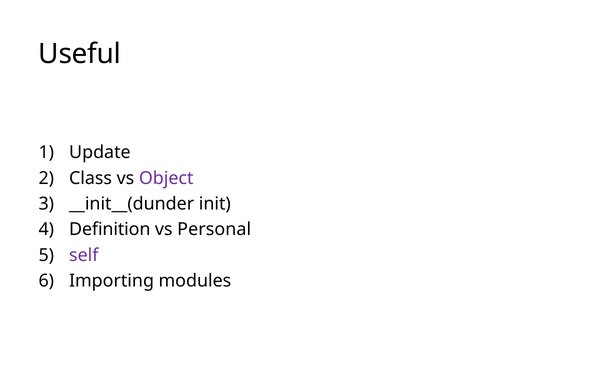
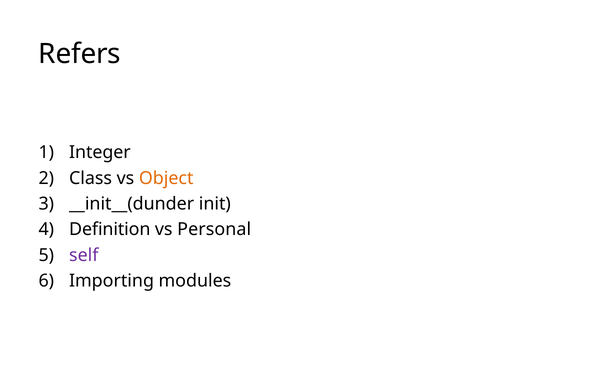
Useful: Useful -> Refers
Update: Update -> Integer
Object colour: purple -> orange
